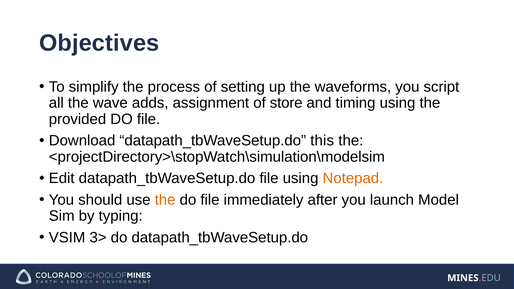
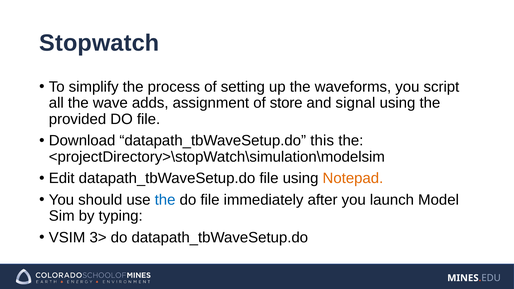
Objectives: Objectives -> Stopwatch
timing: timing -> signal
the at (165, 200) colour: orange -> blue
